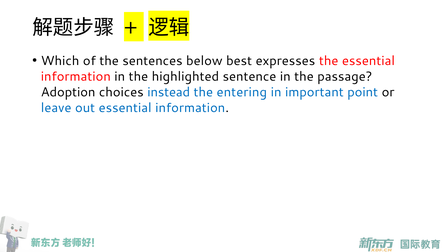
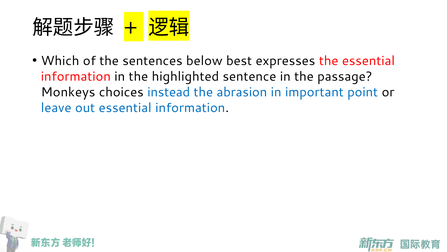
Adoption: Adoption -> Monkeys
entering: entering -> abrasion
